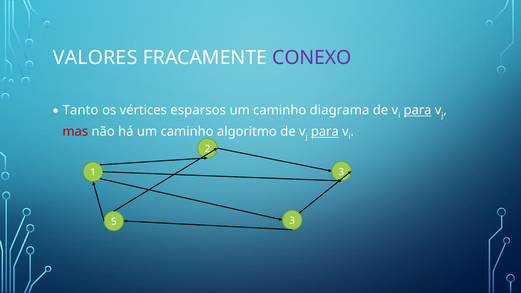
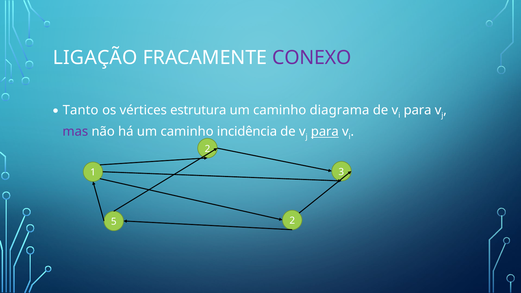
VALORES: VALORES -> LIGAÇÃO
esparsos: esparsos -> estrutura
para at (418, 110) underline: present -> none
mas colour: red -> purple
algoritmo: algoritmo -> incidência
5 3: 3 -> 2
